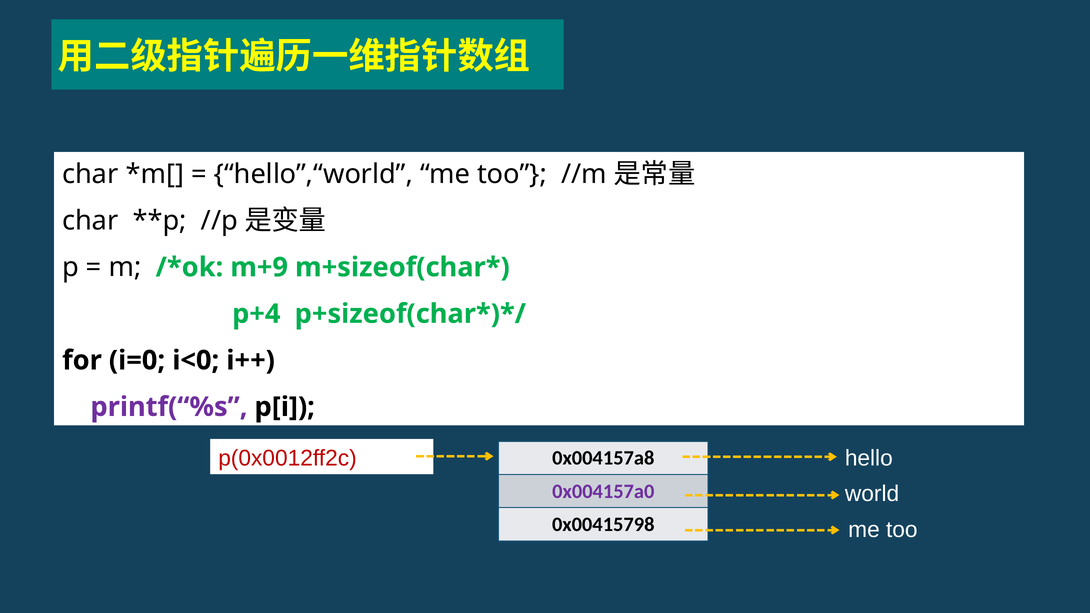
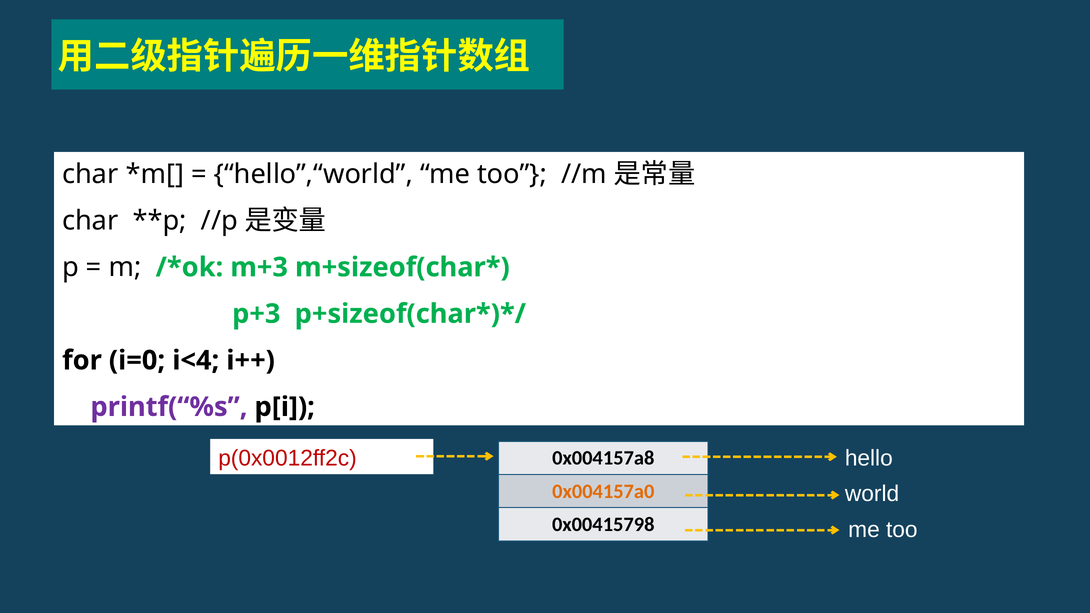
m+9: m+9 -> m+3
p+4: p+4 -> p+3
i<0: i<0 -> i<4
0x004157a0 colour: purple -> orange
